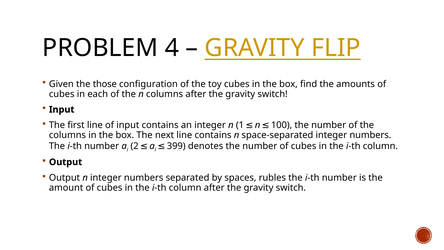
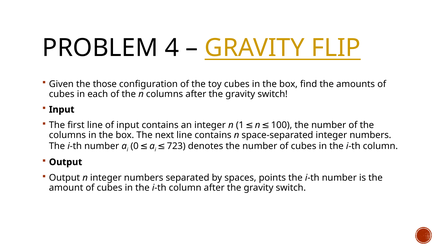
2: 2 -> 0
399: 399 -> 723
rubles: rubles -> points
